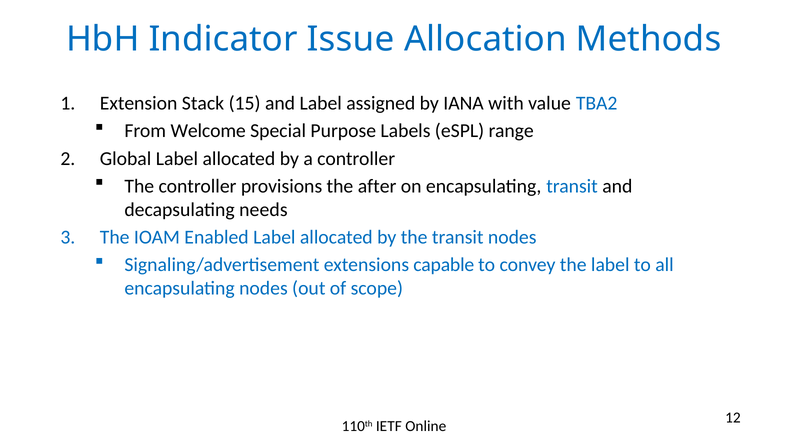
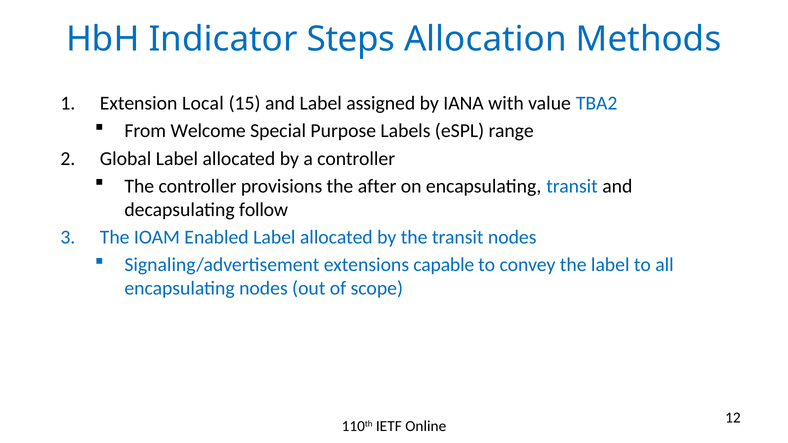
Issue: Issue -> Steps
Stack: Stack -> Local
needs: needs -> follow
